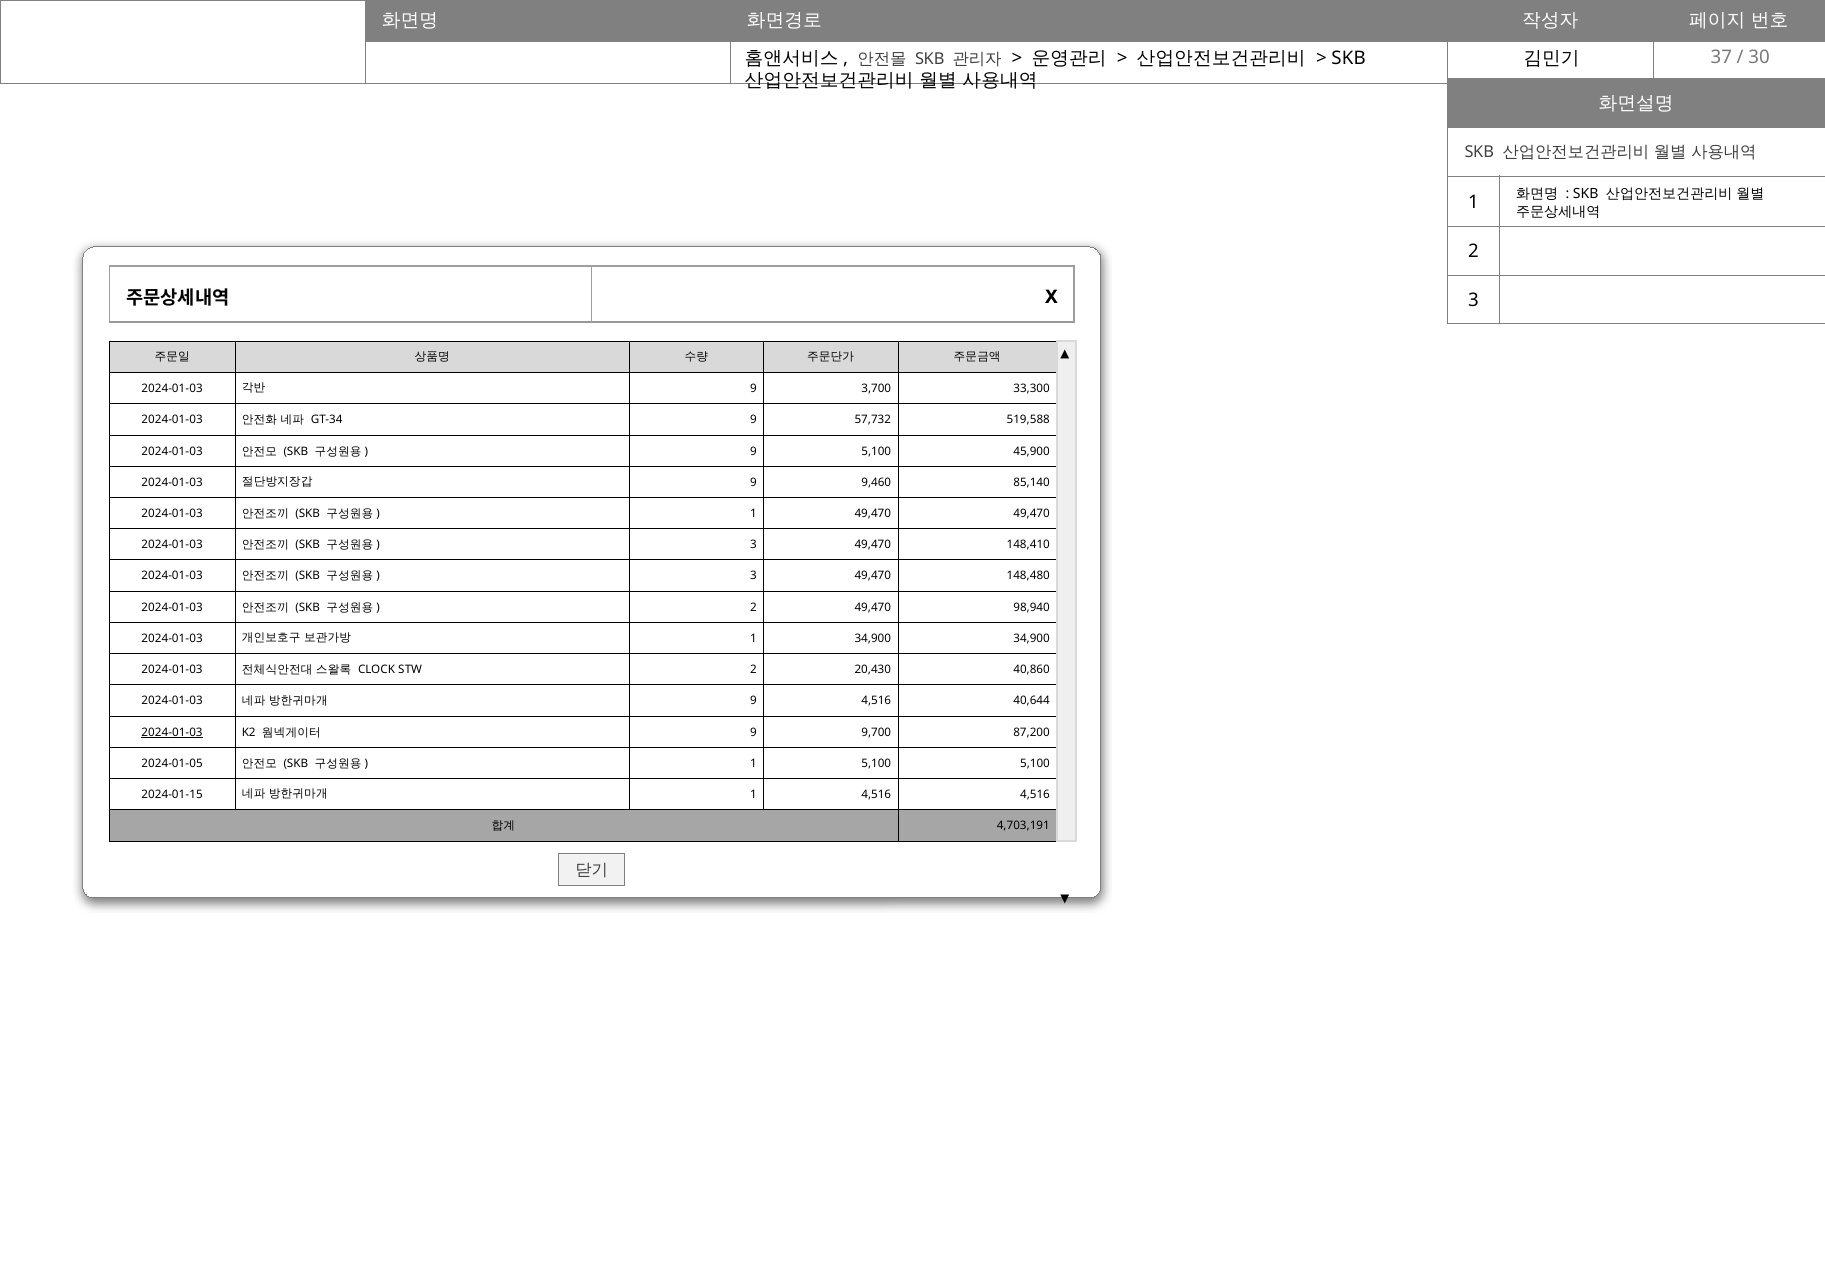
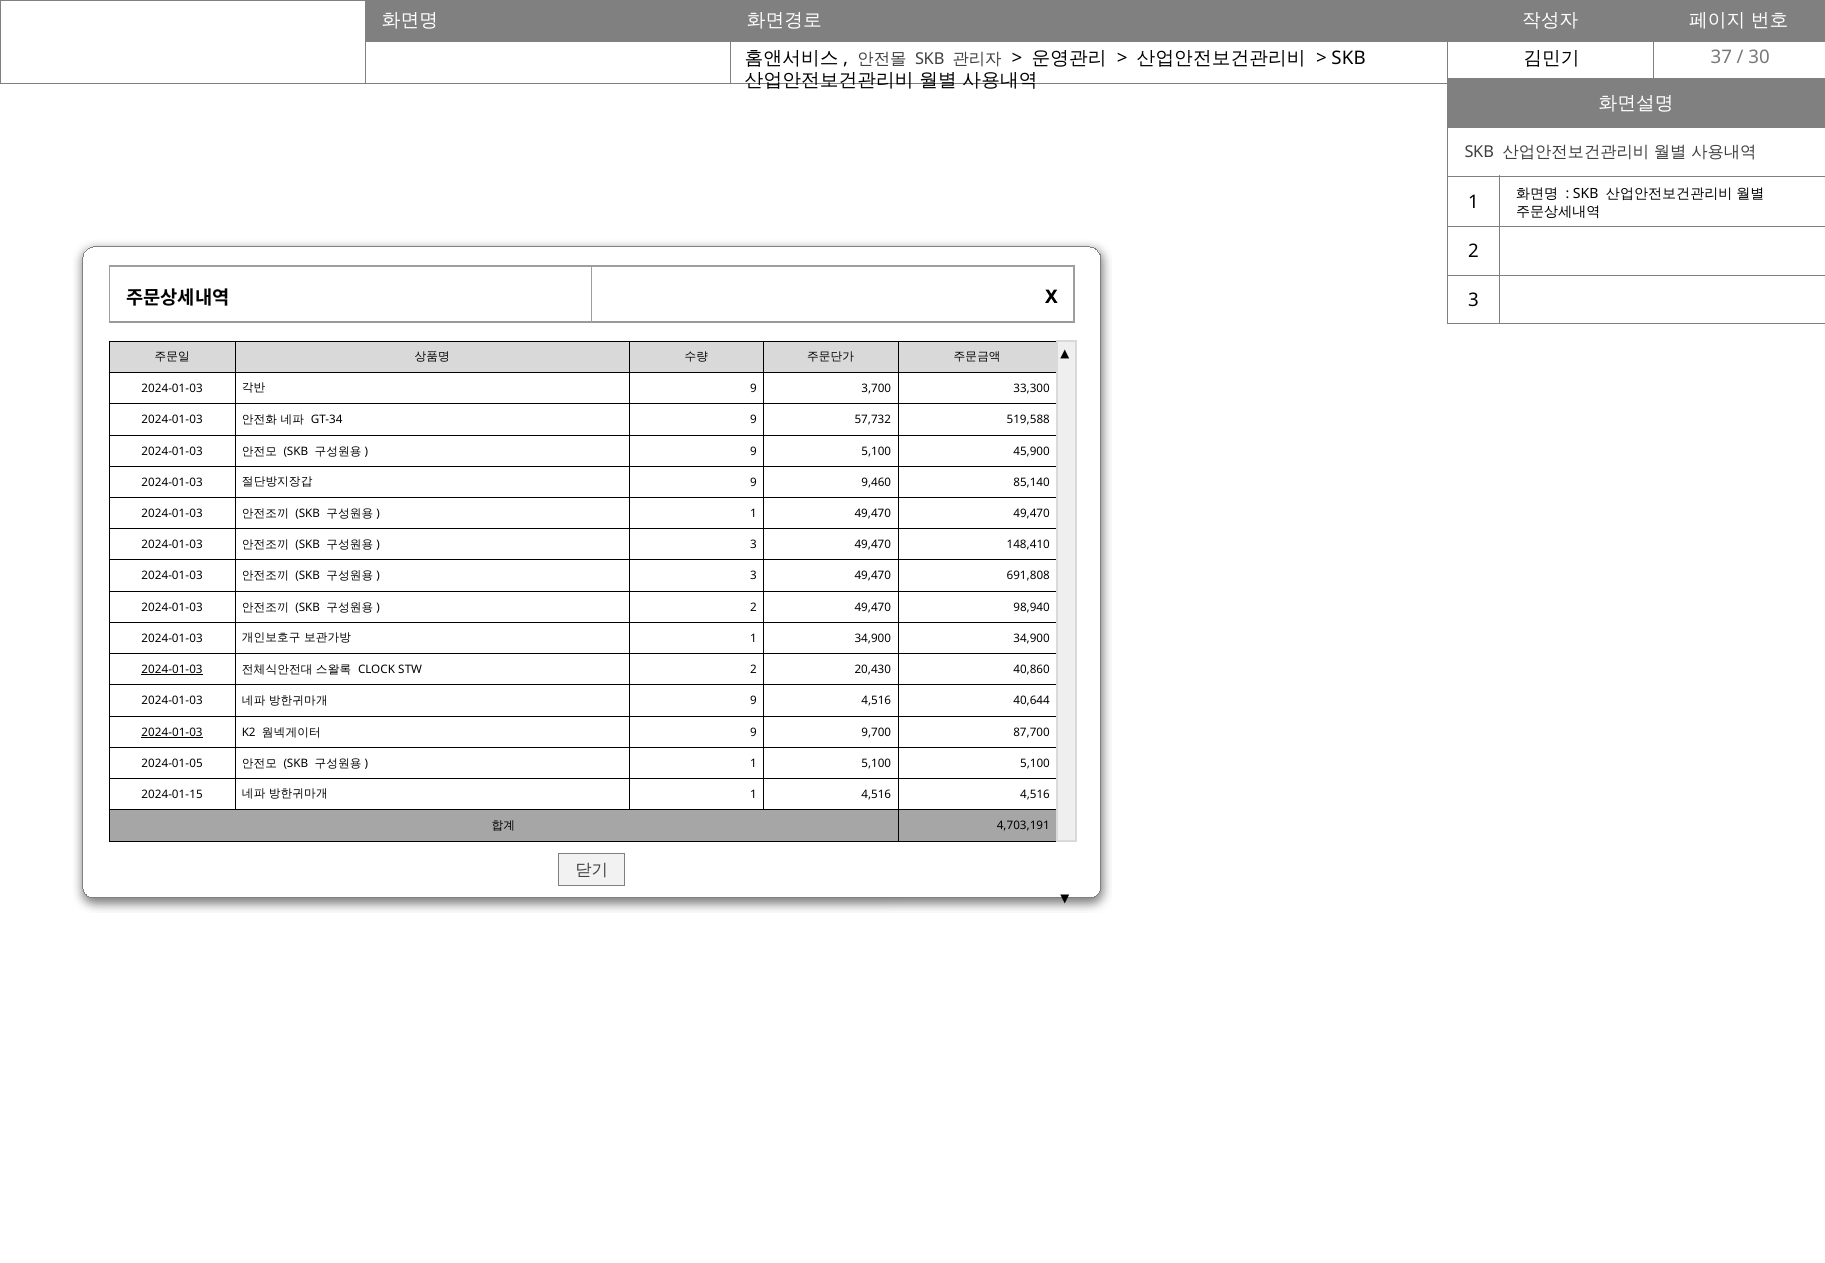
148,480: 148,480 -> 691,808
2024-01-03 at (172, 670) underline: none -> present
87,200: 87,200 -> 87,700
